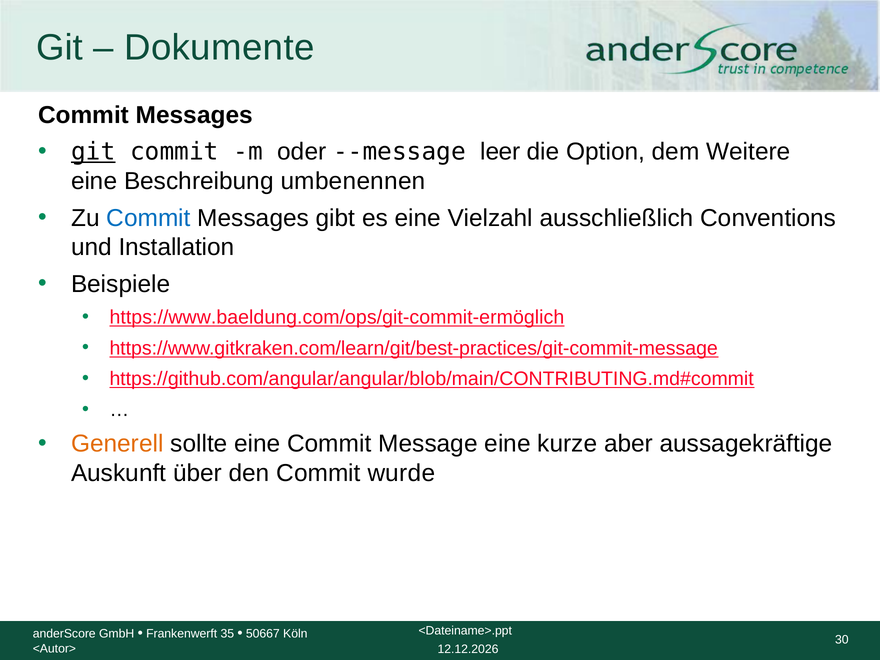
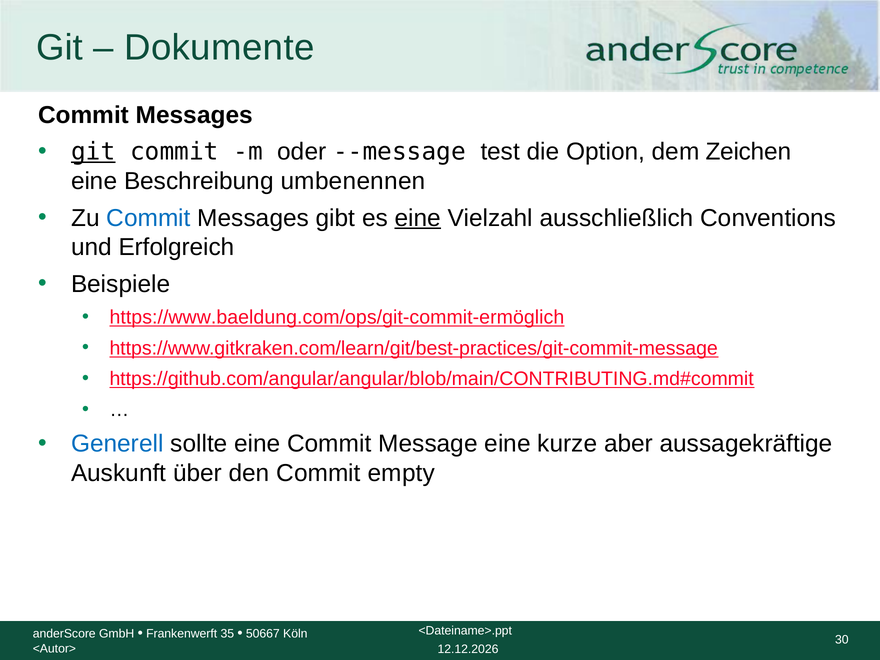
leer: leer -> test
Weitere: Weitere -> Zeichen
eine at (418, 218) underline: none -> present
Installation: Installation -> Erfolgreich
Generell colour: orange -> blue
wurde: wurde -> empty
